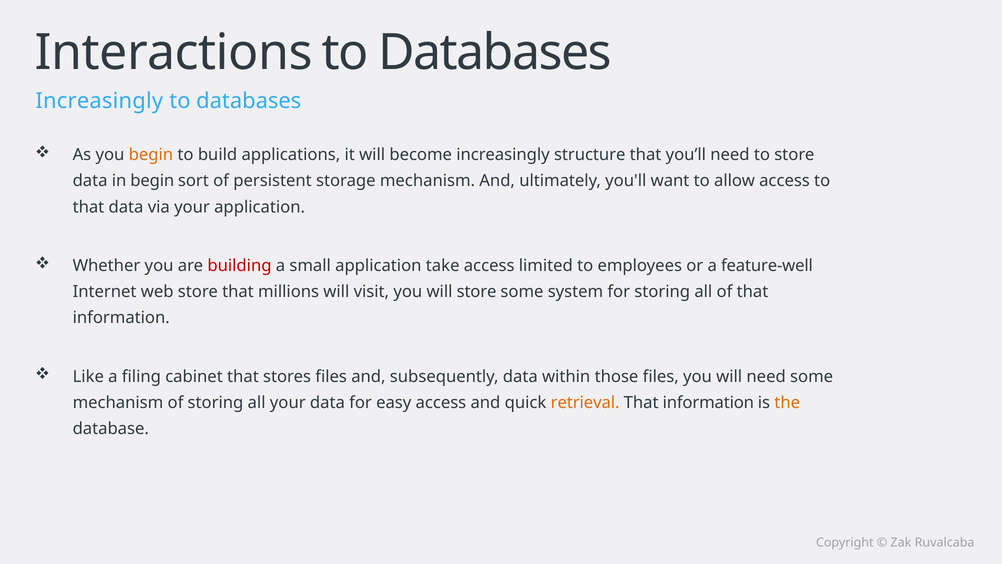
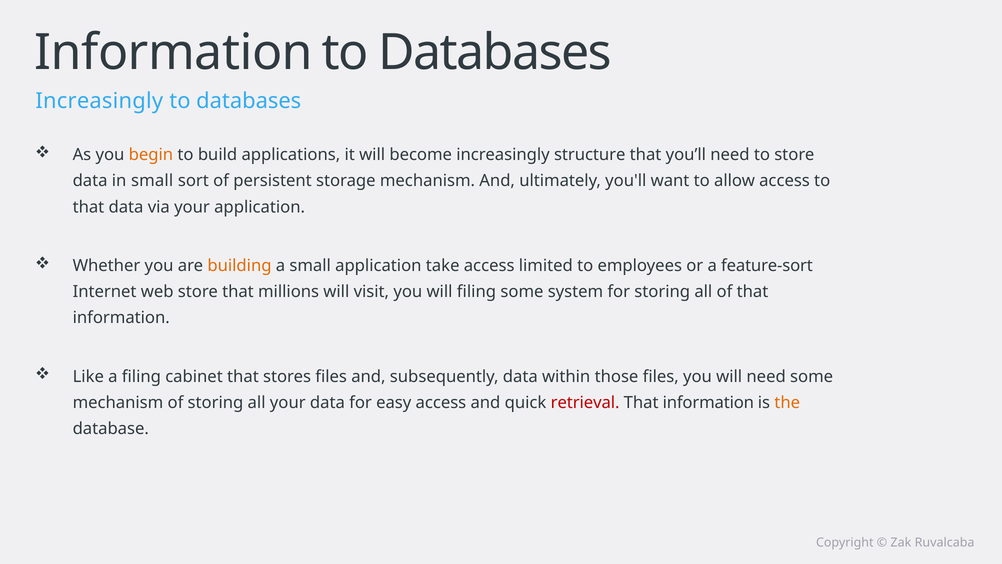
Interactions at (174, 53): Interactions -> Information
in begin: begin -> small
building colour: red -> orange
feature-well: feature-well -> feature-sort
will store: store -> filing
retrieval colour: orange -> red
